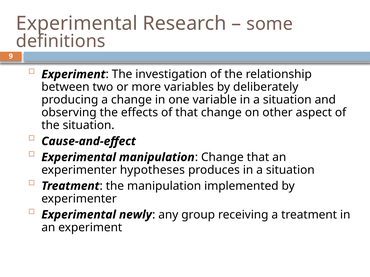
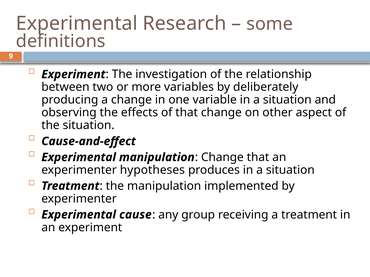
newly: newly -> cause
